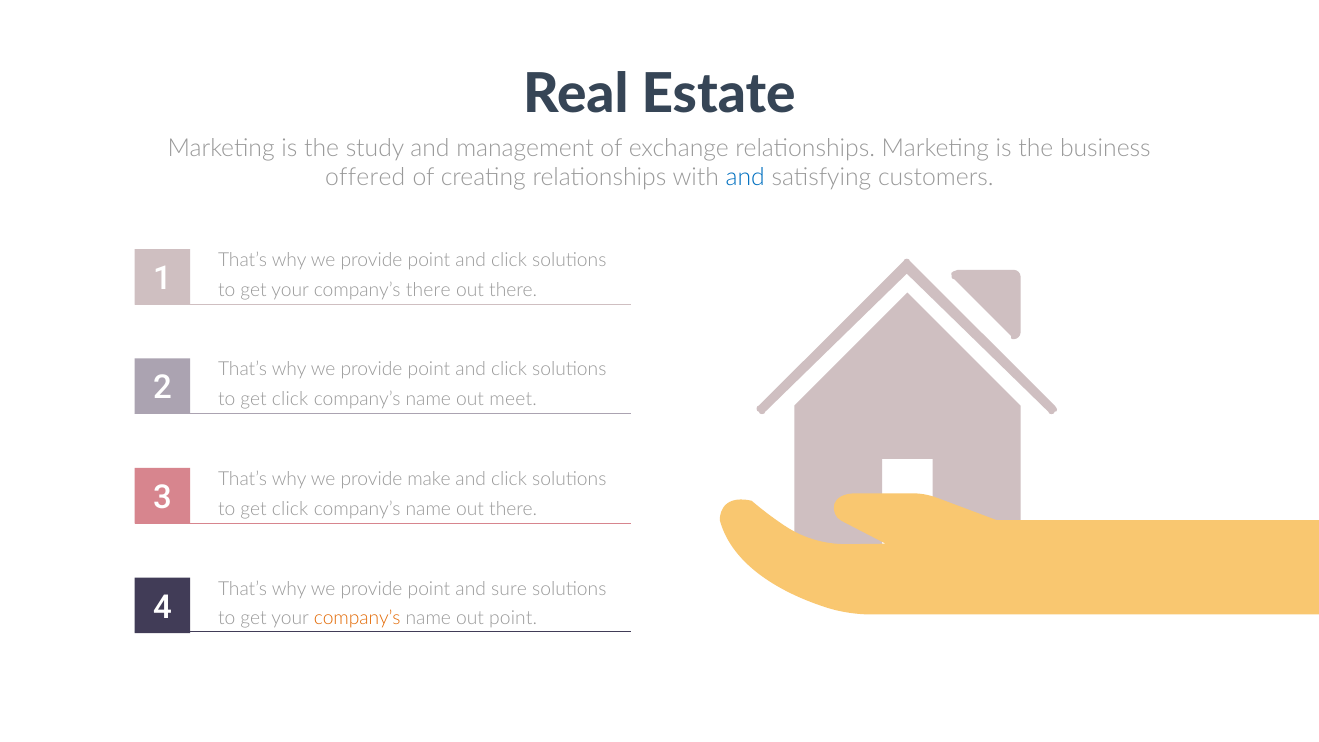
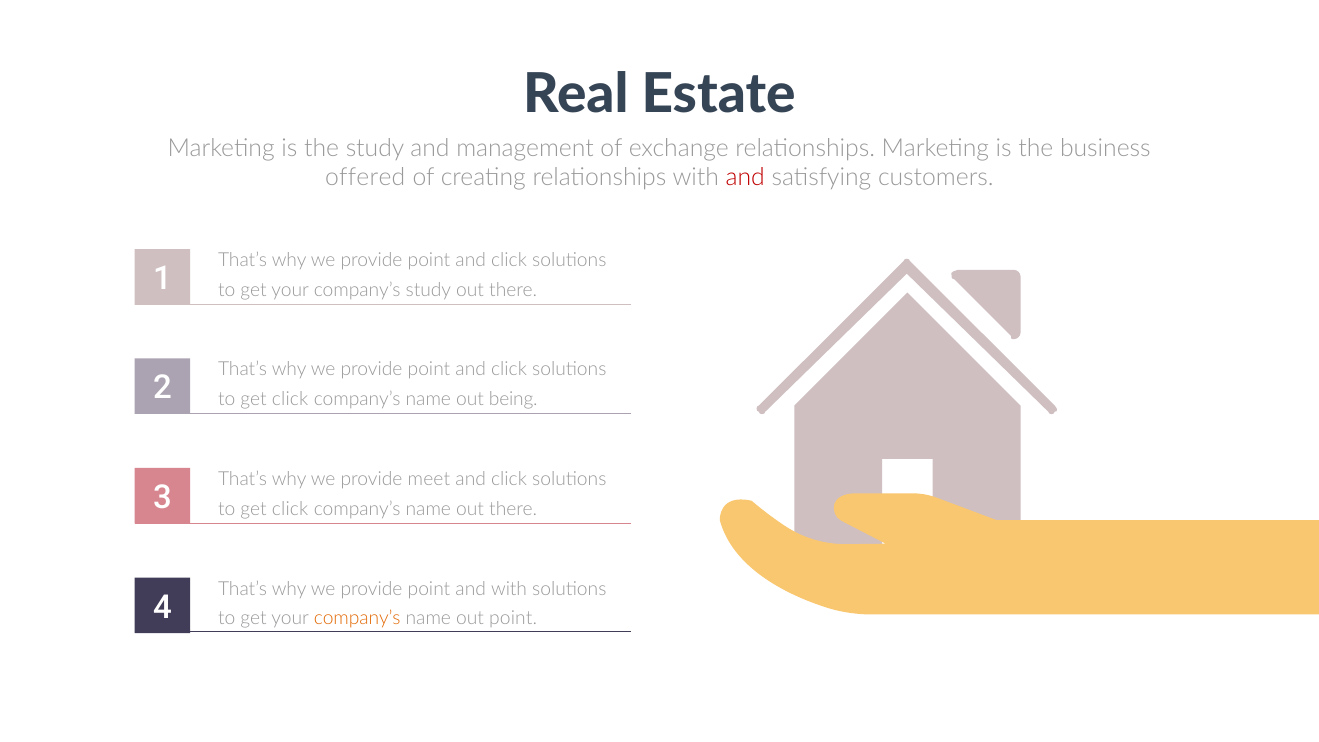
and at (745, 178) colour: blue -> red
company’s there: there -> study
meet: meet -> being
make: make -> meet
and sure: sure -> with
